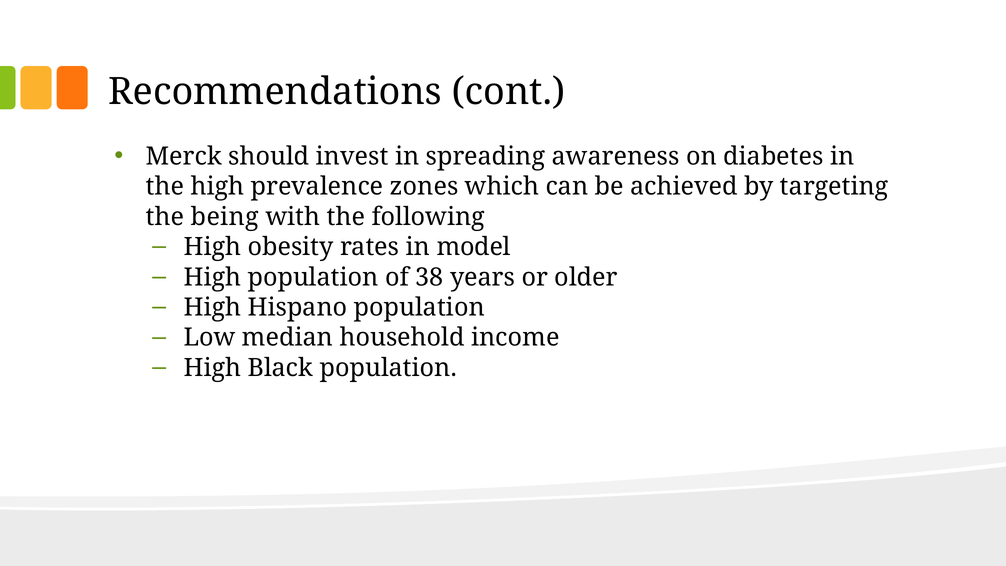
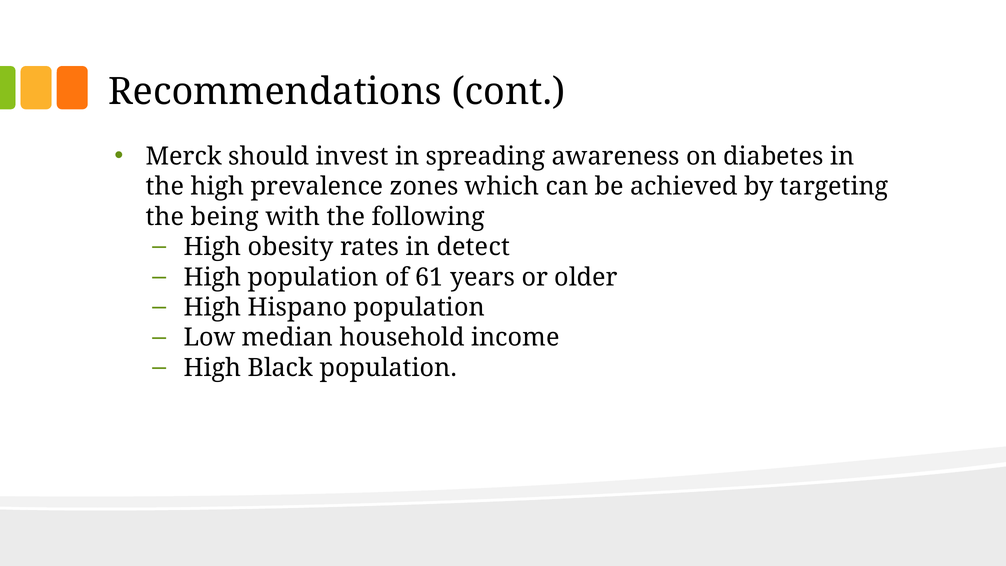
model: model -> detect
38: 38 -> 61
